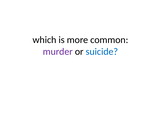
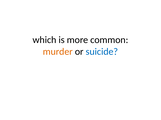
murder colour: purple -> orange
